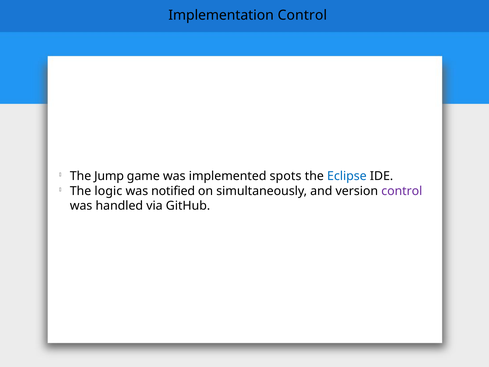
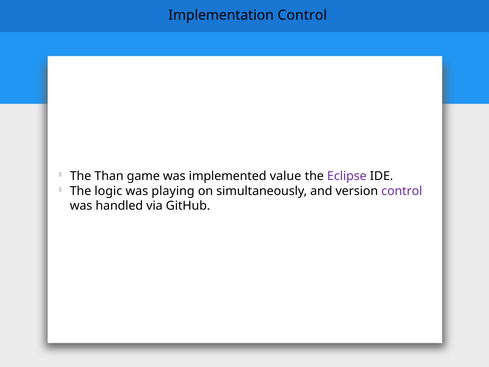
Jump: Jump -> Than
spots: spots -> value
Eclipse colour: blue -> purple
notified: notified -> playing
